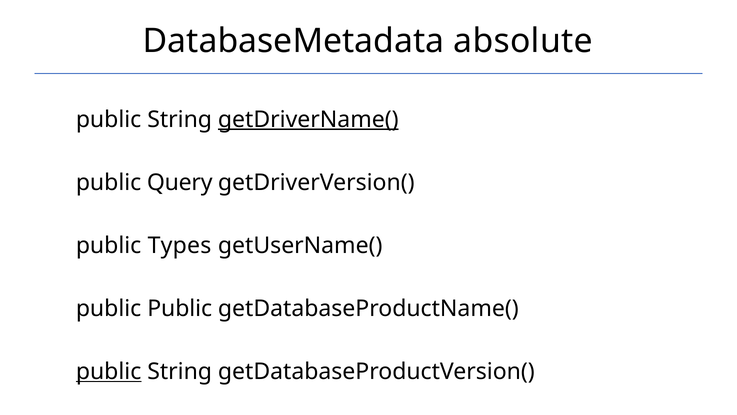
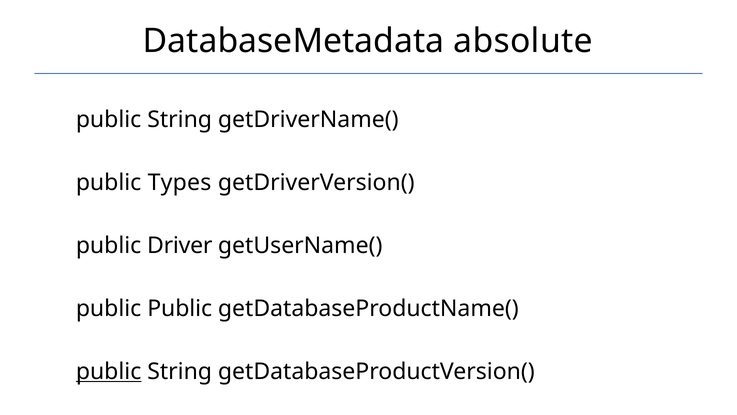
getDriverName( underline: present -> none
Query: Query -> Types
Types: Types -> Driver
